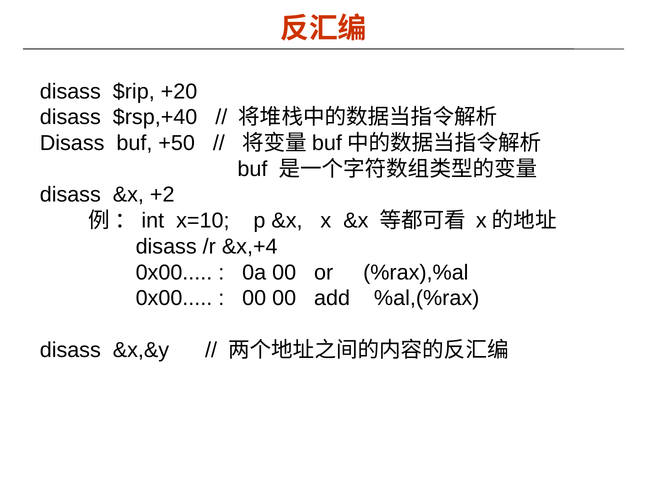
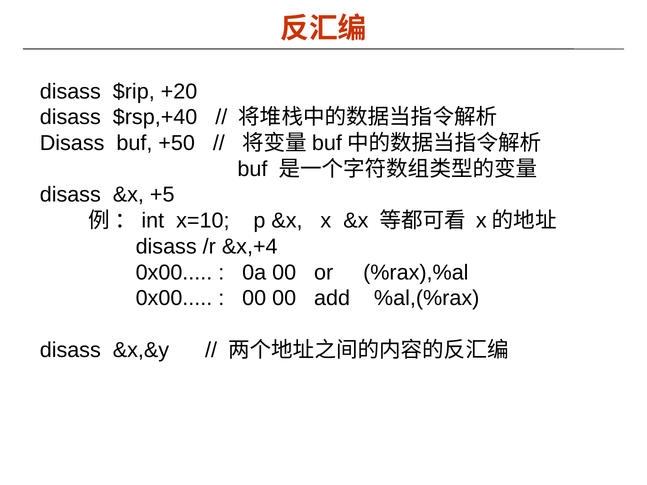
+2: +2 -> +5
